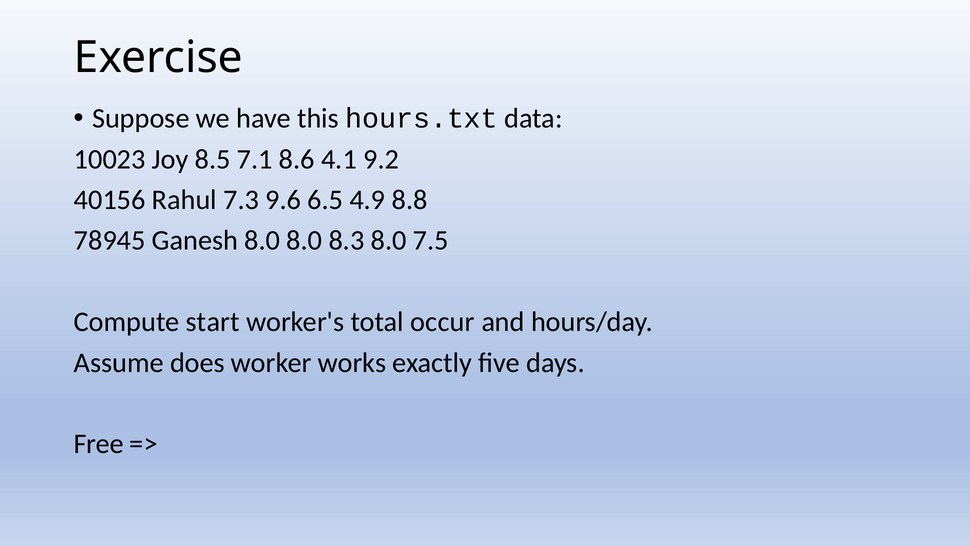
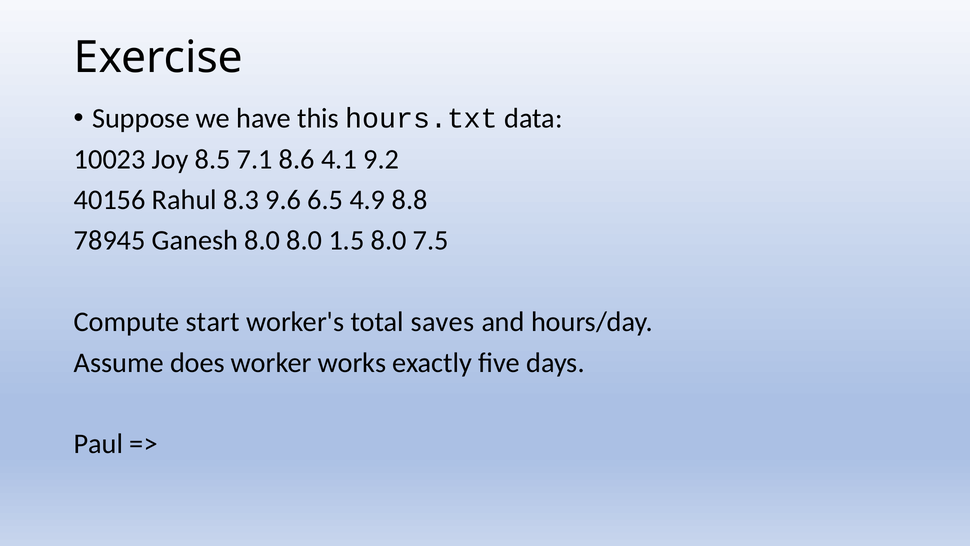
7.3: 7.3 -> 8.3
8.3: 8.3 -> 1.5
occur: occur -> saves
Free: Free -> Paul
